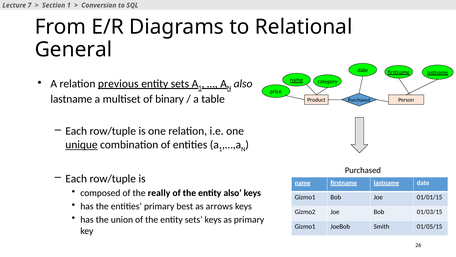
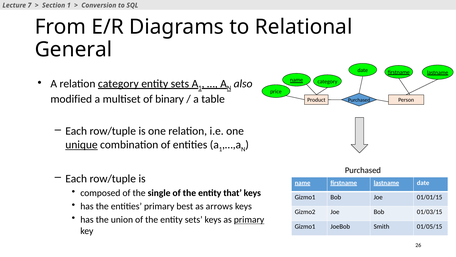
relation previous: previous -> category
lastname at (71, 99): lastname -> modified
really: really -> single
entity also: also -> that
primary at (249, 219) underline: none -> present
